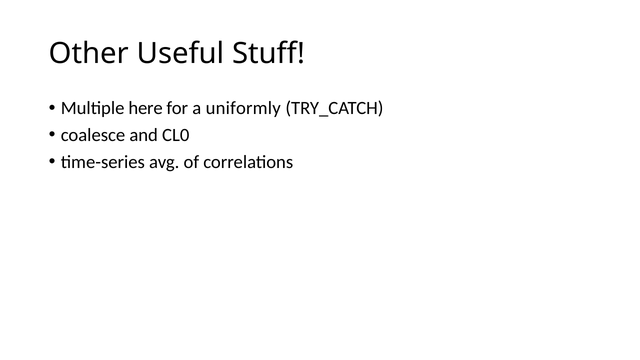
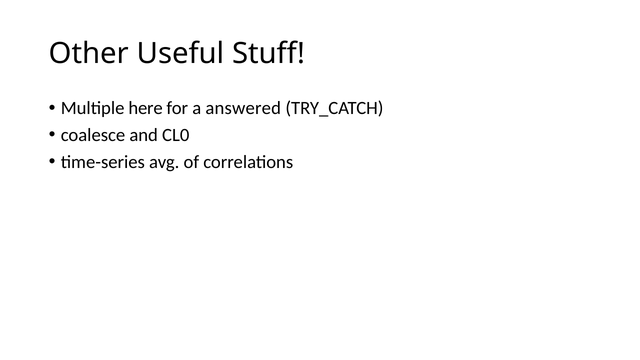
uniformly: uniformly -> answered
